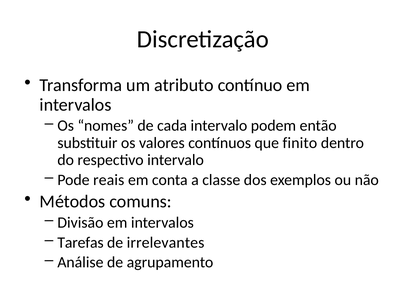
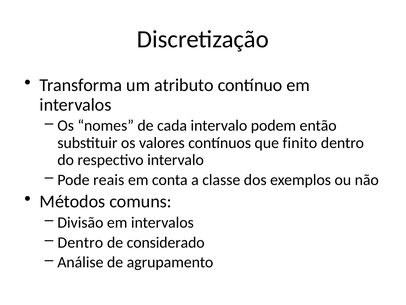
Tarefas at (80, 242): Tarefas -> Dentro
irrelevantes: irrelevantes -> considerado
